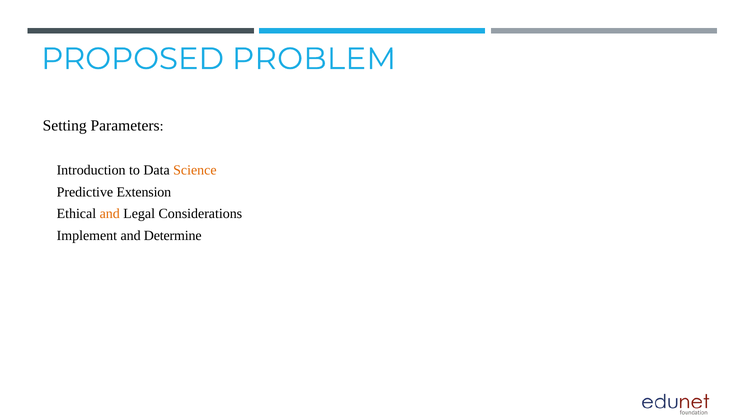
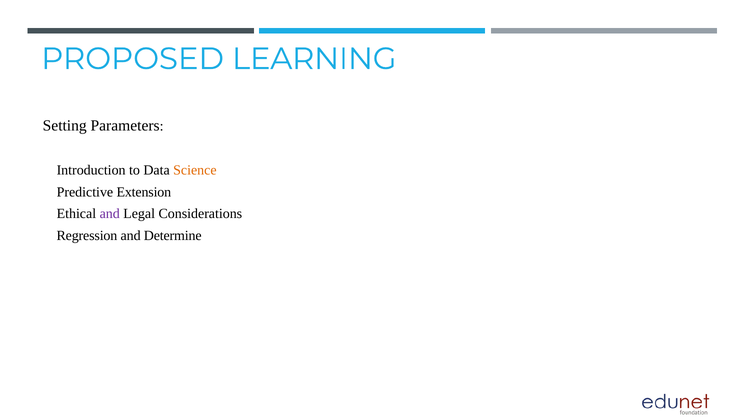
PROBLEM: PROBLEM -> LEARNING
and at (110, 214) colour: orange -> purple
Implement: Implement -> Regression
